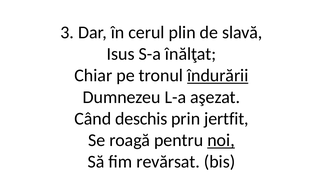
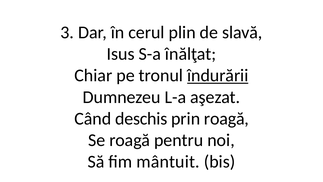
prin jertfit: jertfit -> roagă
noi underline: present -> none
revărsat: revărsat -> mântuit
